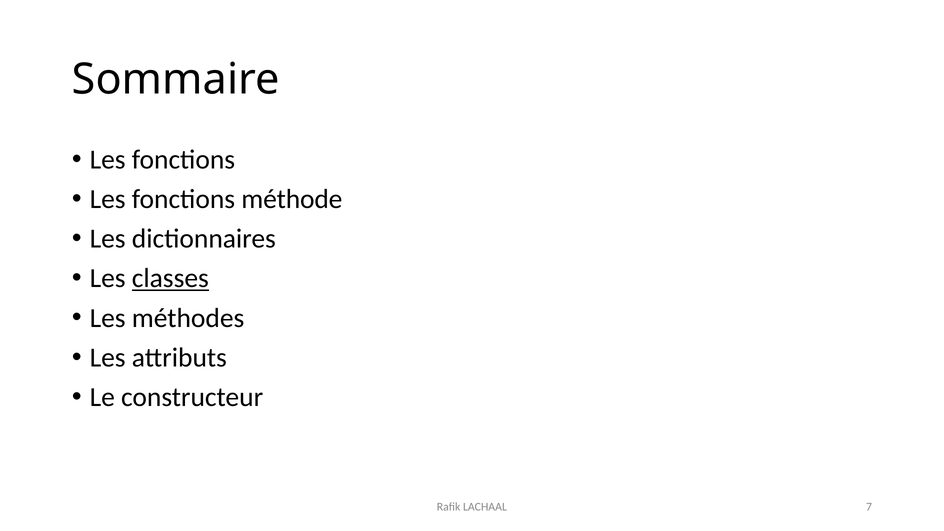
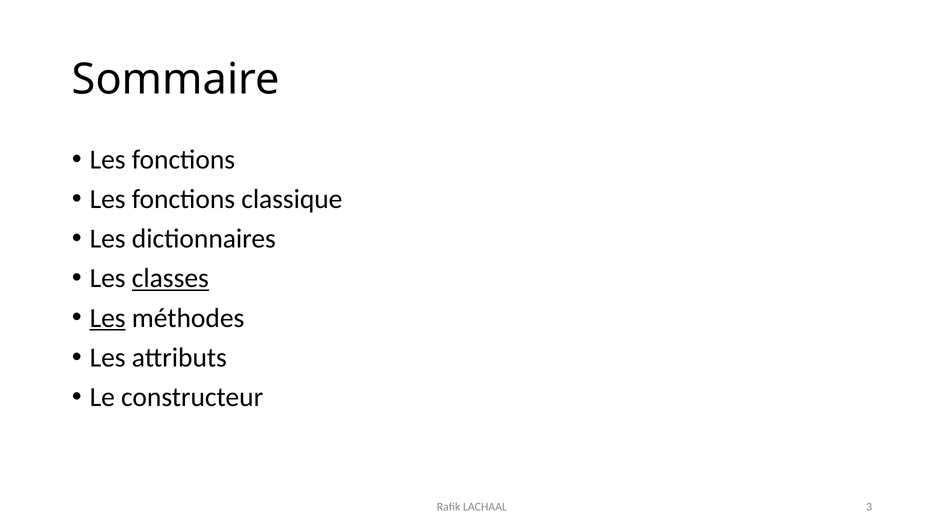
méthode: méthode -> classique
Les at (108, 318) underline: none -> present
7: 7 -> 3
